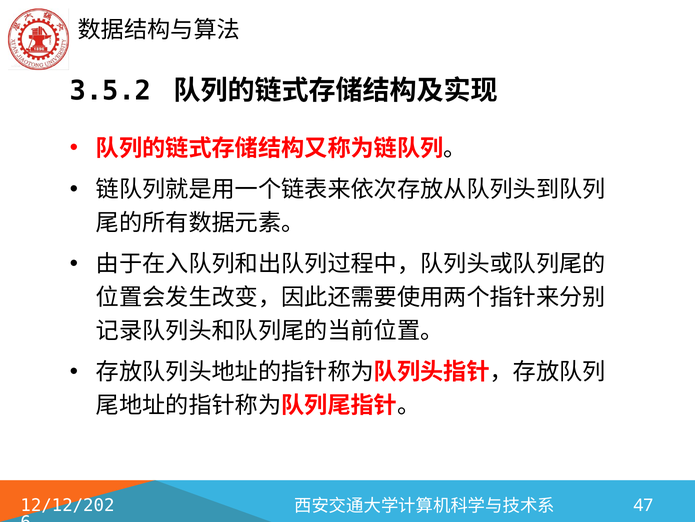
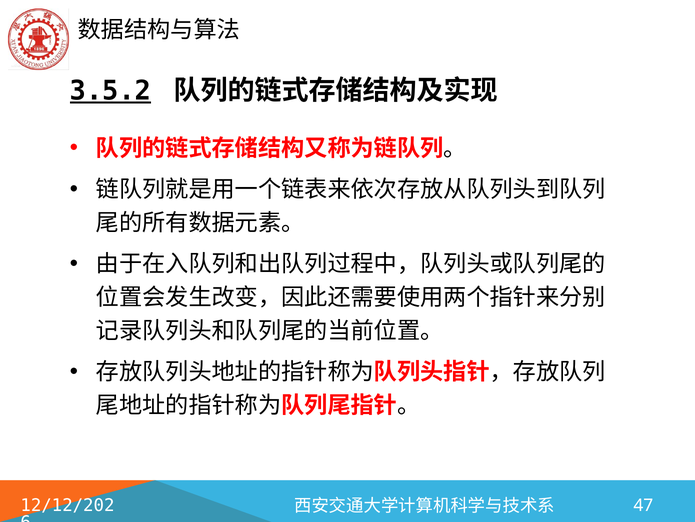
3.5.2 underline: none -> present
